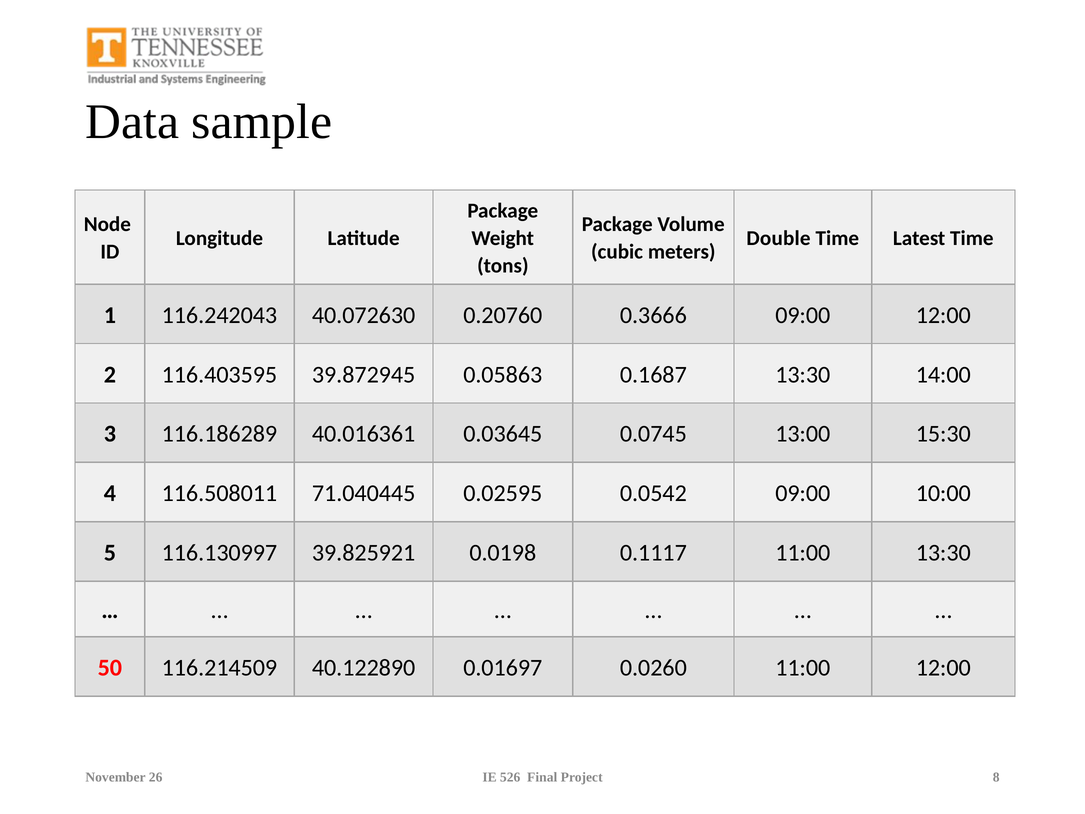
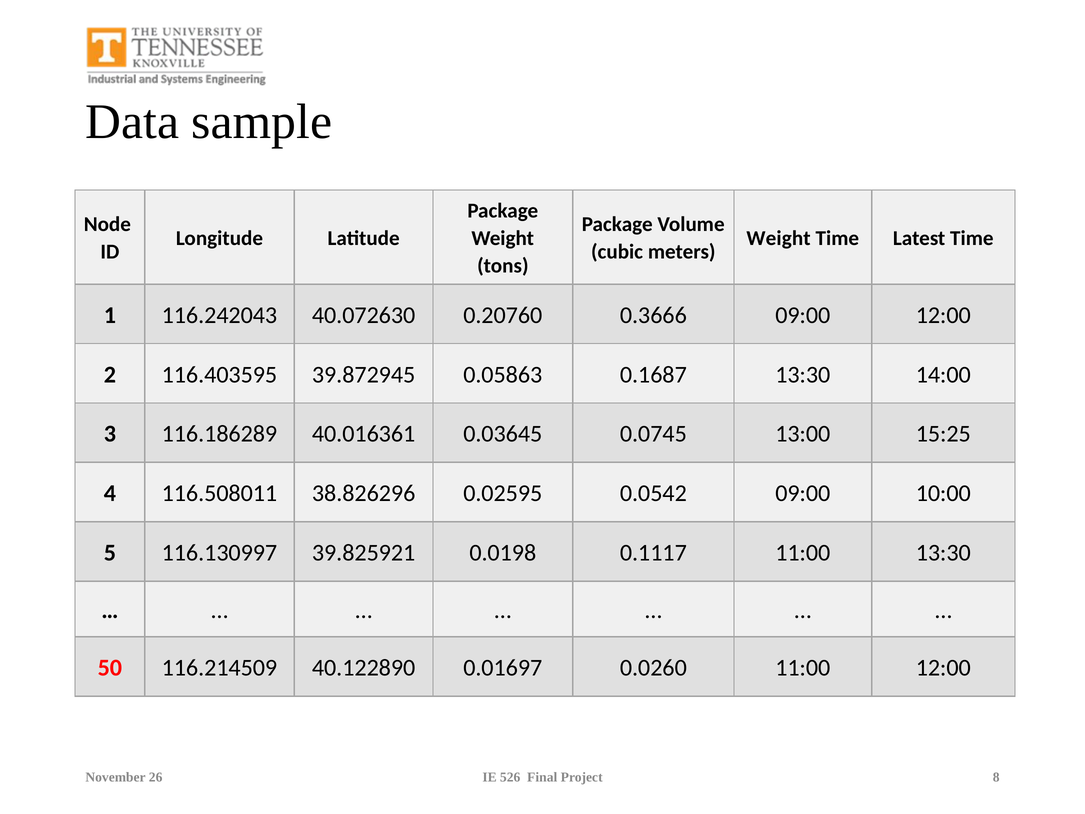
Double at (779, 238): Double -> Weight
15:30: 15:30 -> 15:25
71.040445: 71.040445 -> 38.826296
